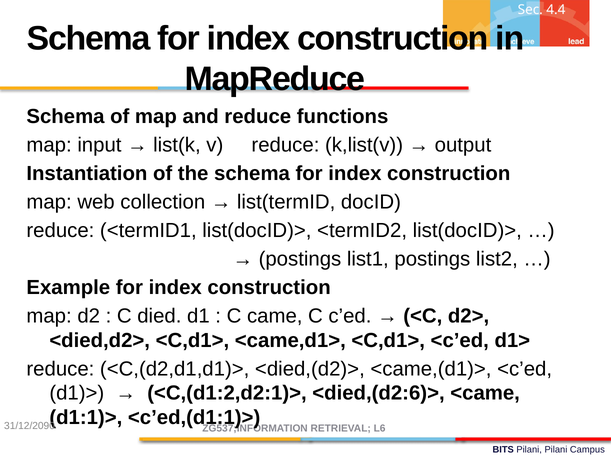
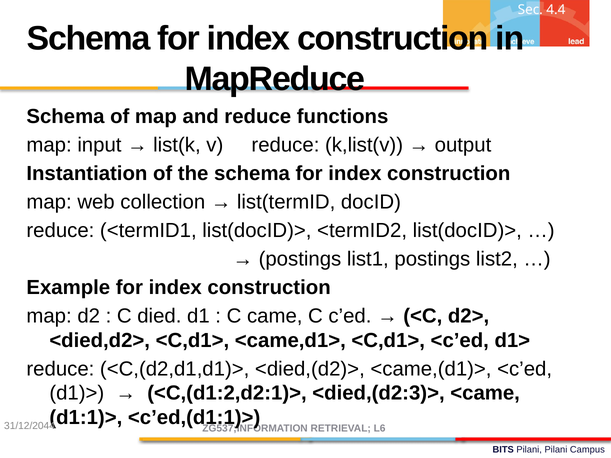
<died,(d2:6)>: <died,(d2:6)> -> <died,(d2:3)>
31/12/2090: 31/12/2090 -> 31/12/2044
